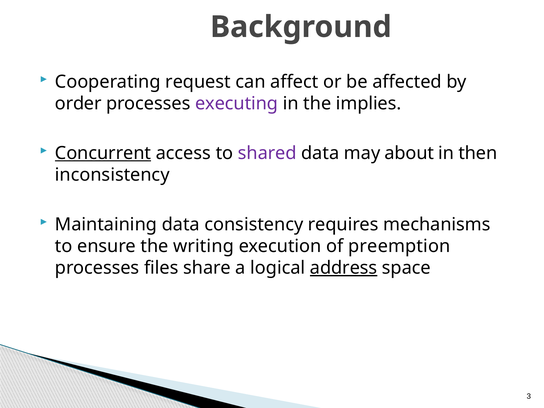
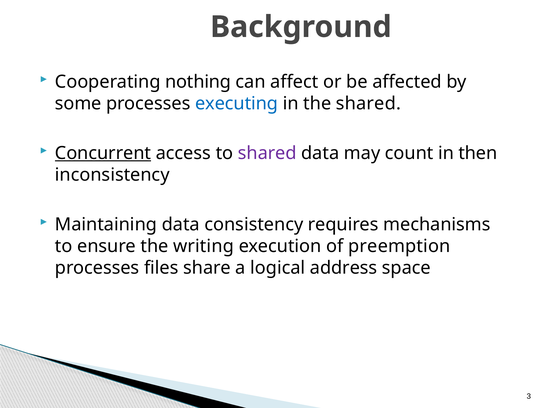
request: request -> nothing
order: order -> some
executing colour: purple -> blue
the implies: implies -> shared
about: about -> count
address underline: present -> none
